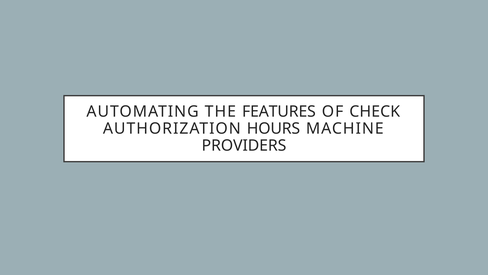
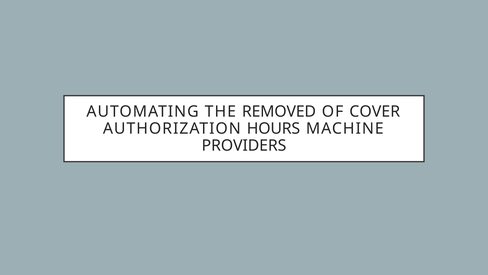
FEATURES: FEATURES -> REMOVED
CHECK: CHECK -> COVER
